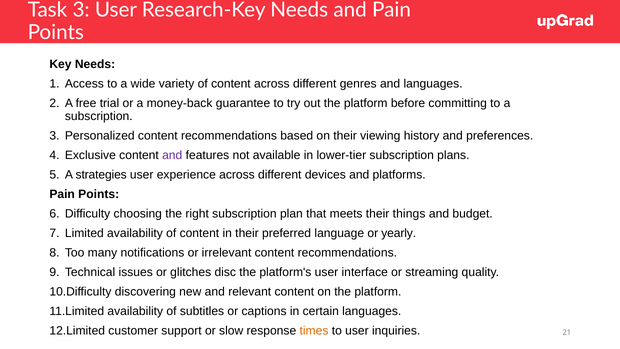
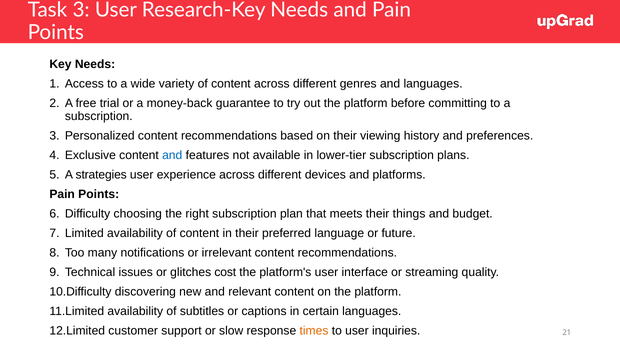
and at (172, 155) colour: purple -> blue
yearly: yearly -> future
disc: disc -> cost
